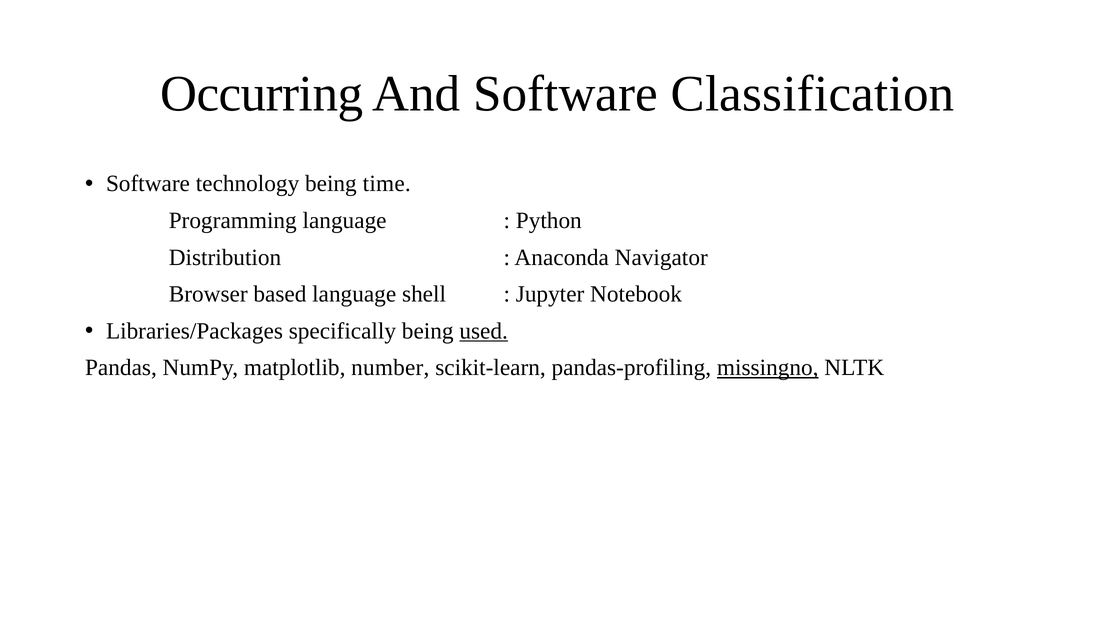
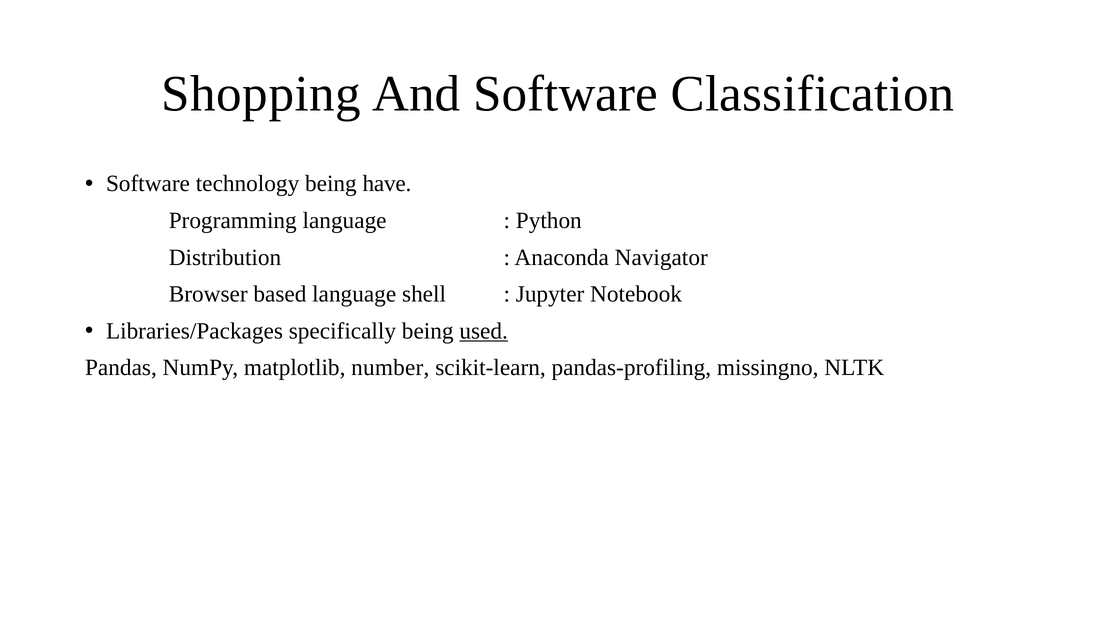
Occurring: Occurring -> Shopping
time: time -> have
missingno underline: present -> none
